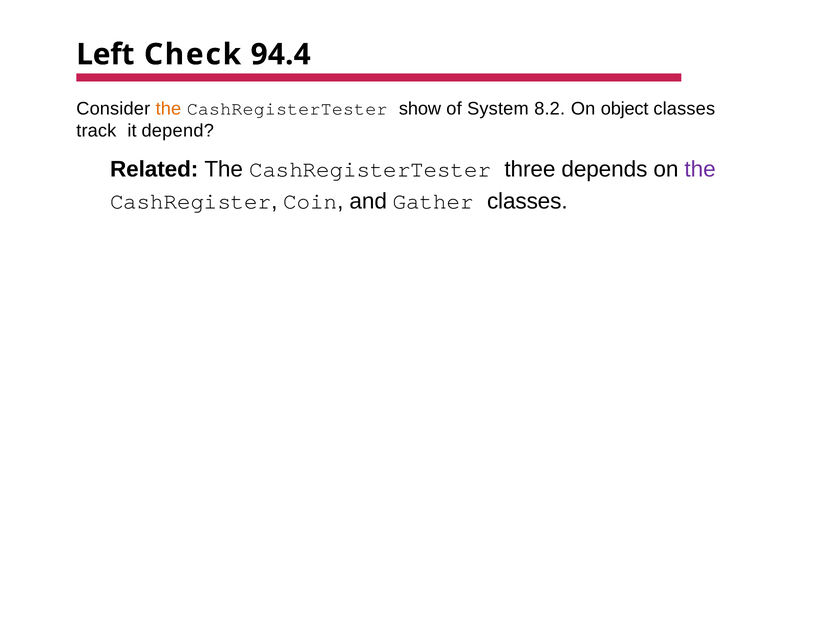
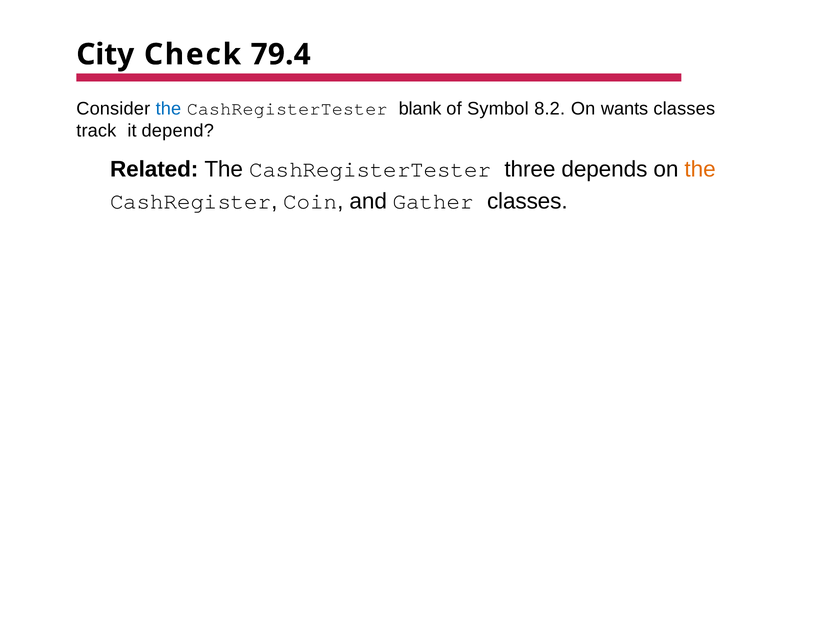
Left: Left -> City
94.4: 94.4 -> 79.4
the at (168, 109) colour: orange -> blue
show: show -> blank
System: System -> Symbol
object: object -> wants
the at (700, 169) colour: purple -> orange
